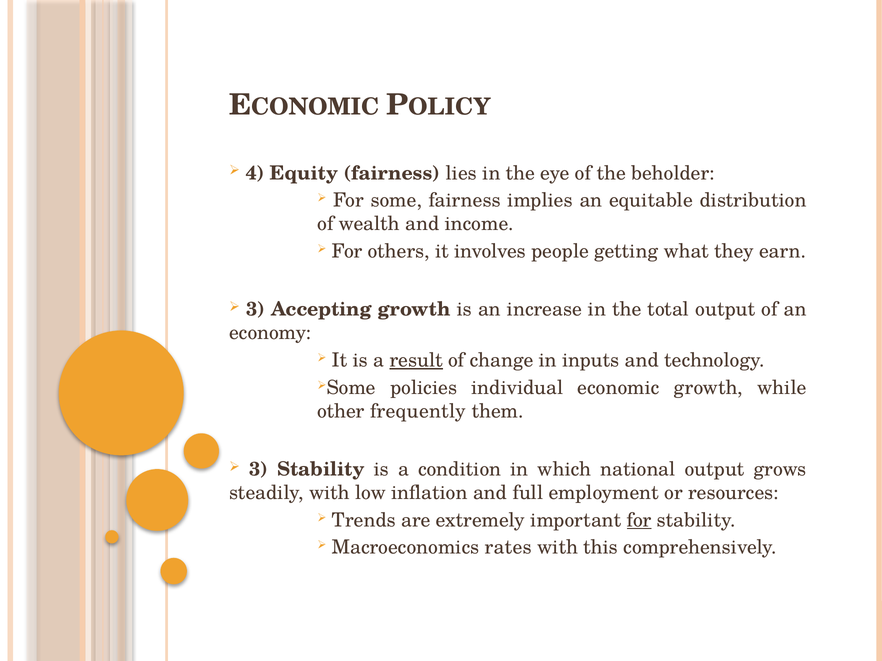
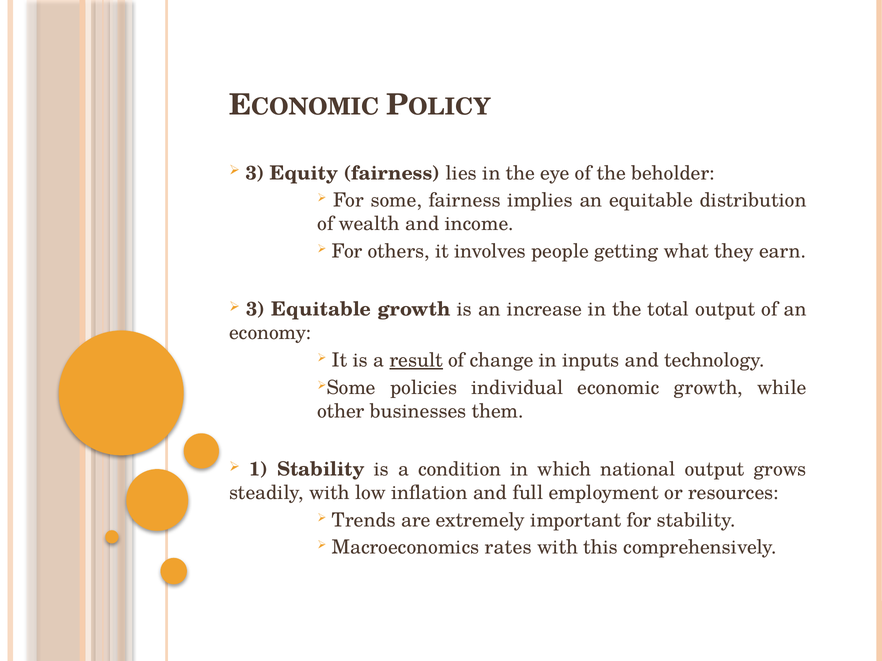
4 at (255, 173): 4 -> 3
3 Accepting: Accepting -> Equitable
frequently: frequently -> businesses
3 at (259, 470): 3 -> 1
for at (639, 521) underline: present -> none
